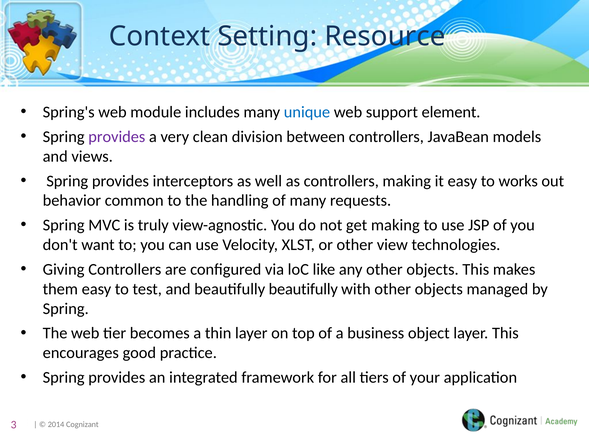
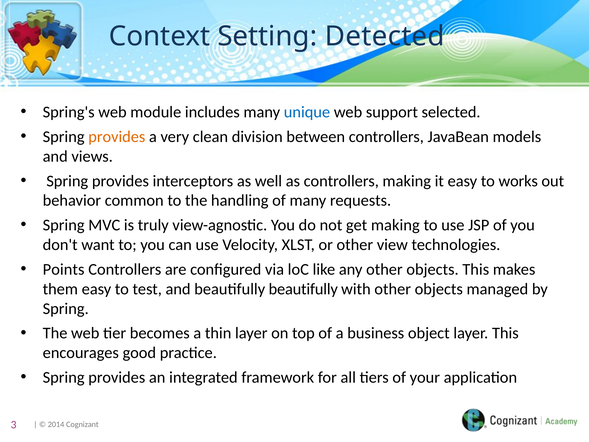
Resource: Resource -> Detected
element: element -> selected
provides at (117, 137) colour: purple -> orange
Giving: Giving -> Points
